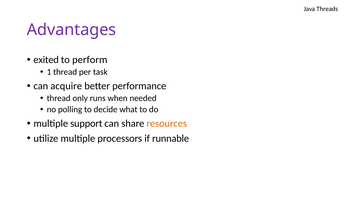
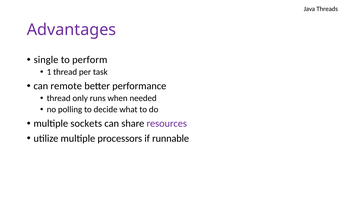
exited: exited -> single
acquire: acquire -> remote
support: support -> sockets
resources colour: orange -> purple
